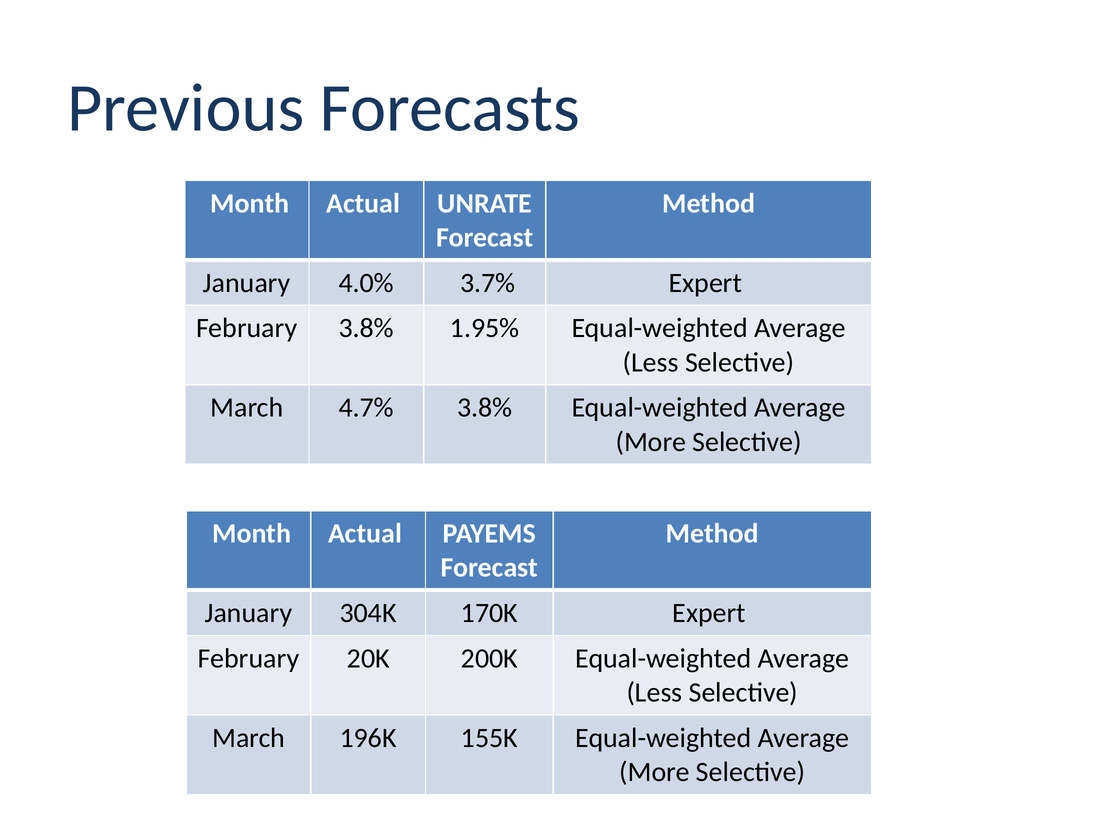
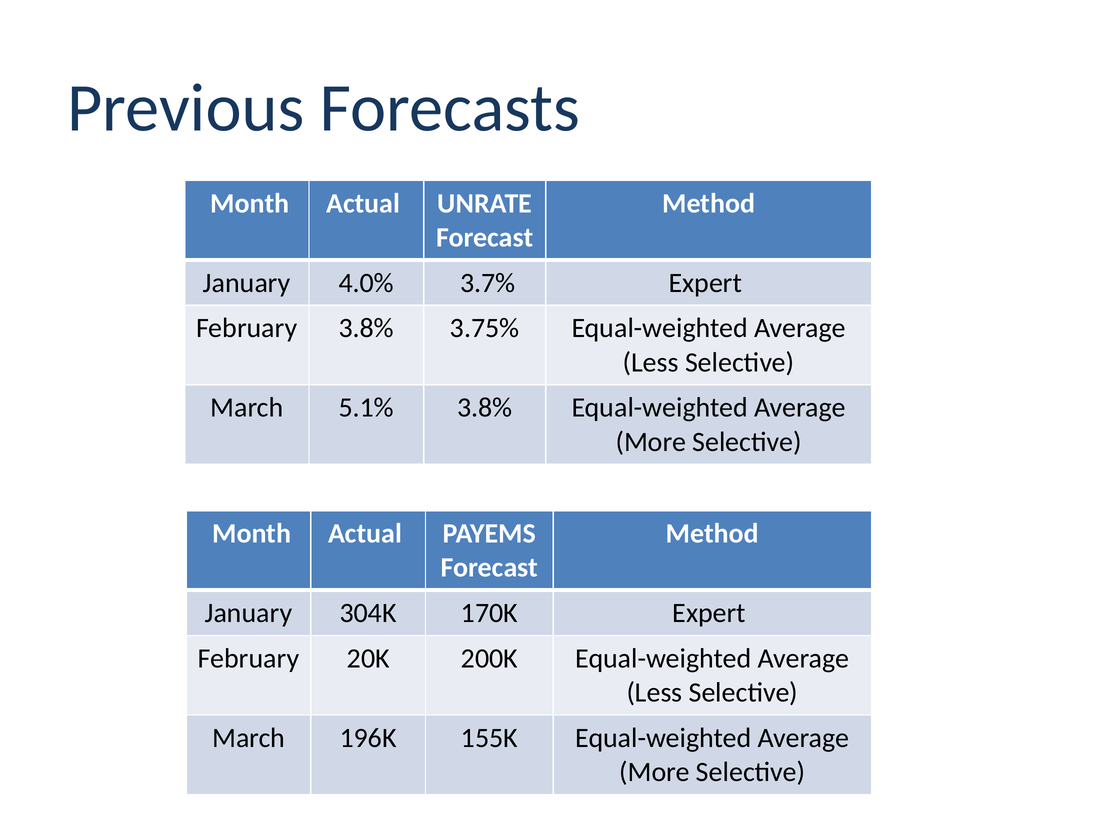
1.95%: 1.95% -> 3.75%
4.7%: 4.7% -> 5.1%
